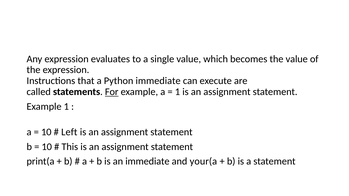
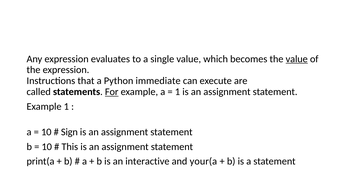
value at (297, 59) underline: none -> present
Left: Left -> Sign
an immediate: immediate -> interactive
